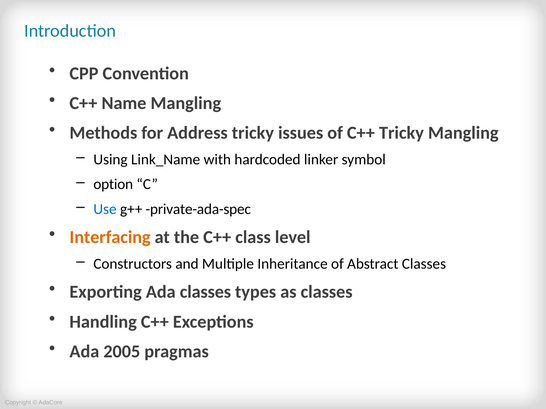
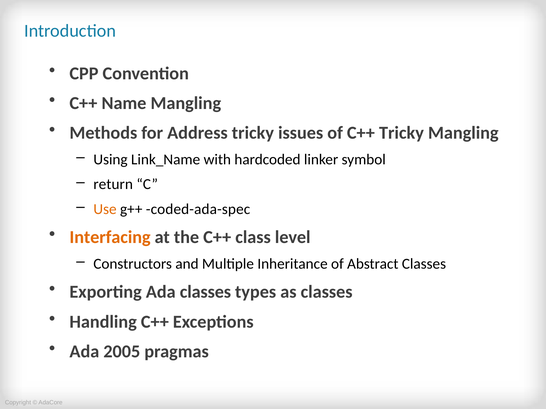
option: option -> return
Use colour: blue -> orange
private-ada-spec: private-ada-spec -> coded-ada-spec
